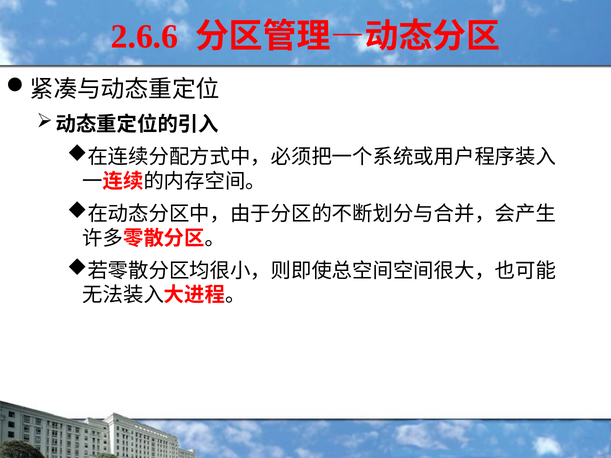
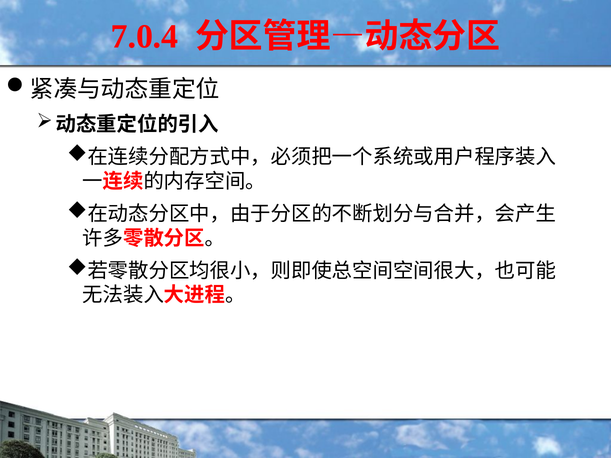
2.6.6: 2.6.6 -> 7.0.4
